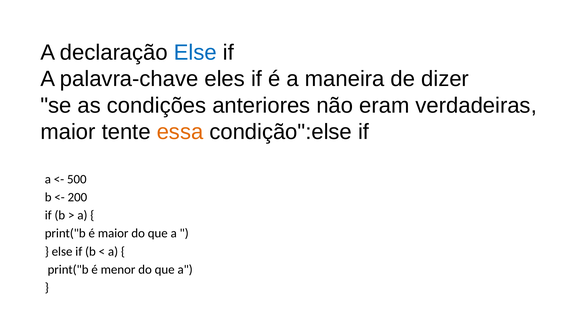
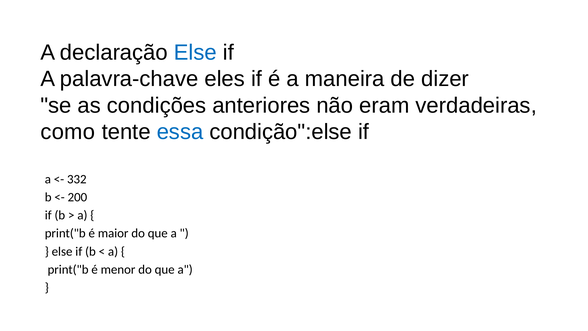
maior at (68, 132): maior -> como
essa colour: orange -> blue
500: 500 -> 332
